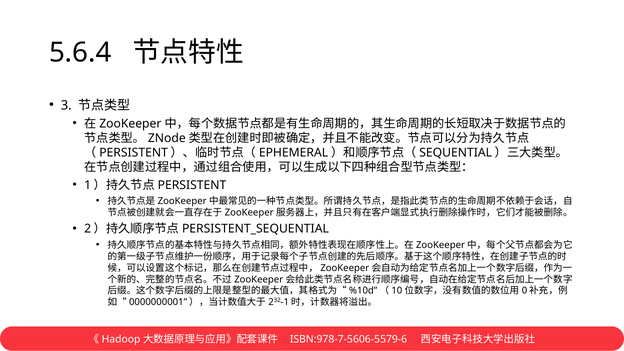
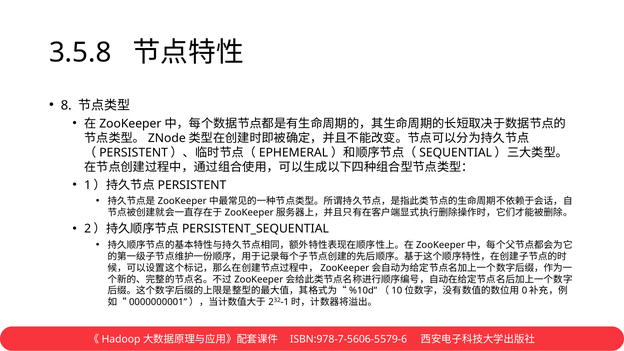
5.6.4: 5.6.4 -> 3.5.8
3: 3 -> 8
